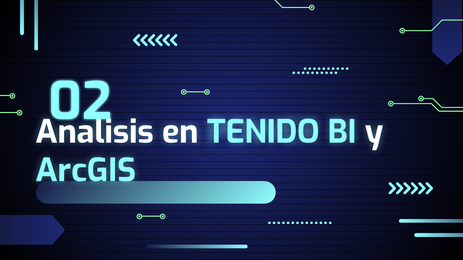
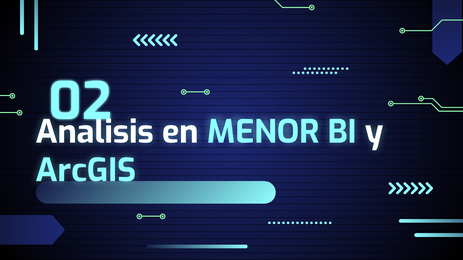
TENIDO: TENIDO -> MENOR
